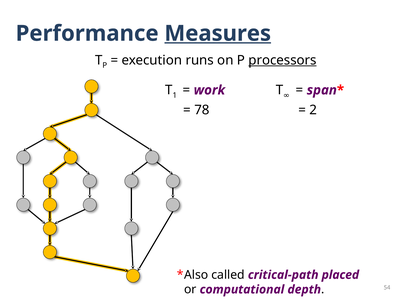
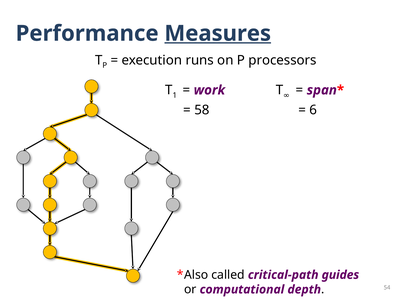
processors underline: present -> none
78: 78 -> 58
2: 2 -> 6
placed: placed -> guides
